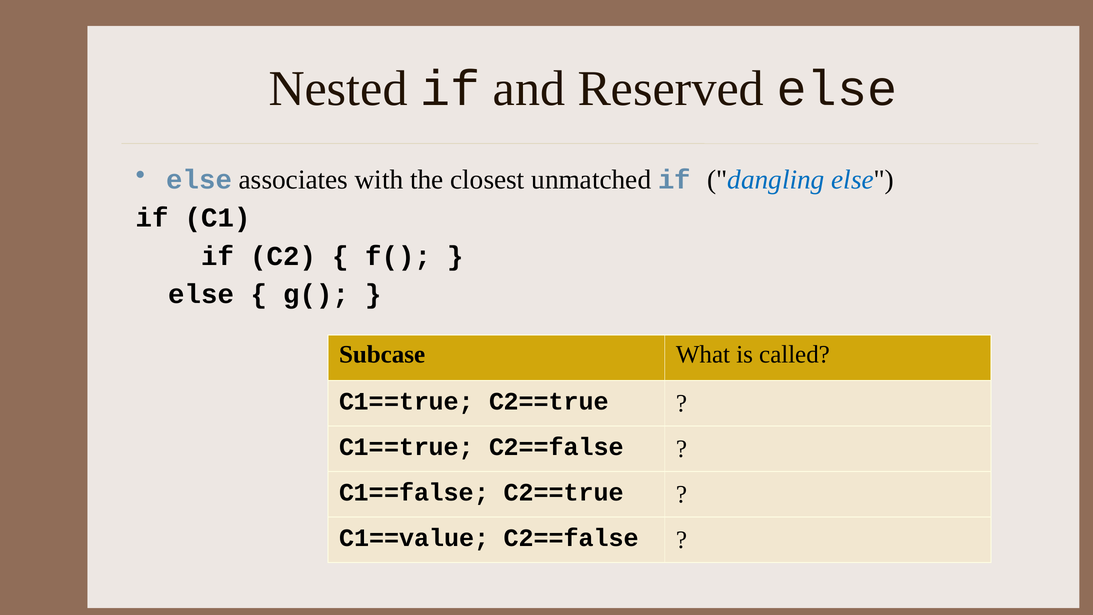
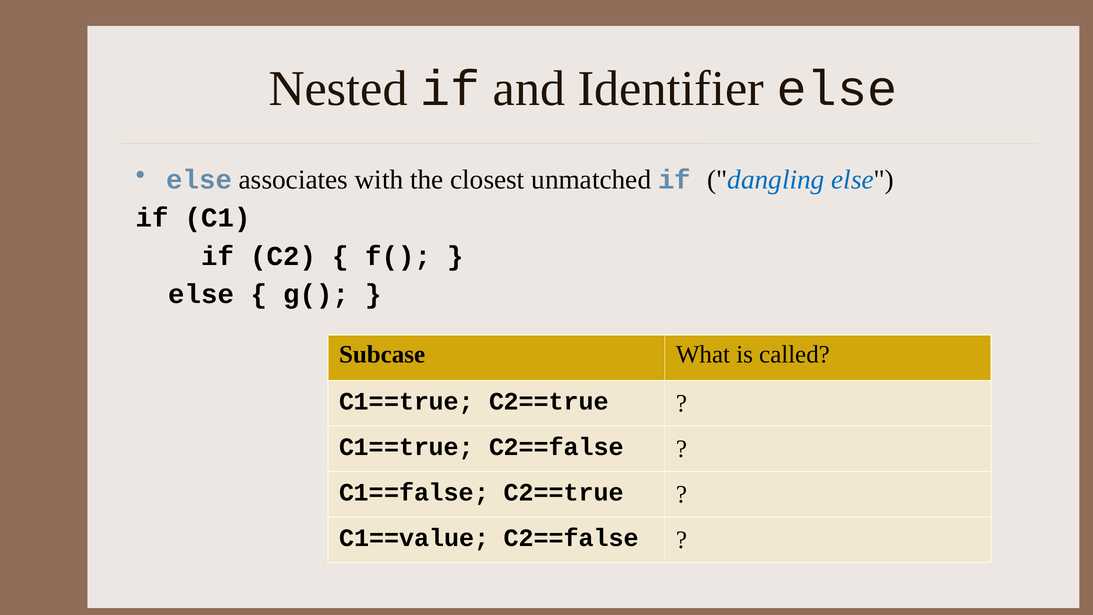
Reserved: Reserved -> Identifier
